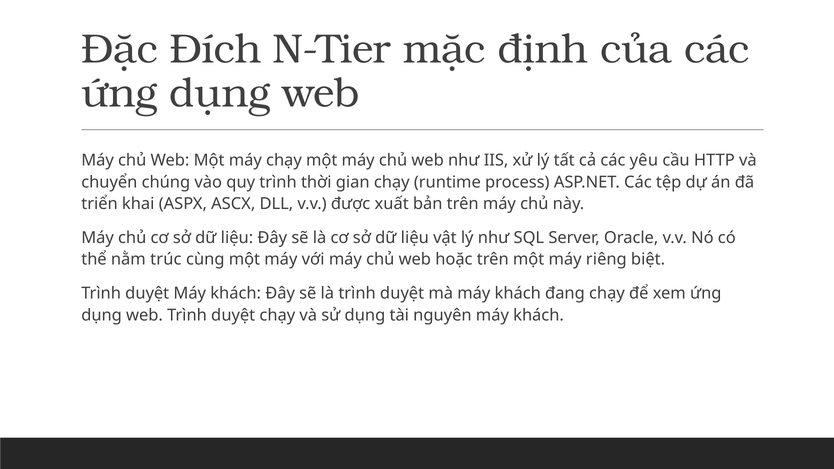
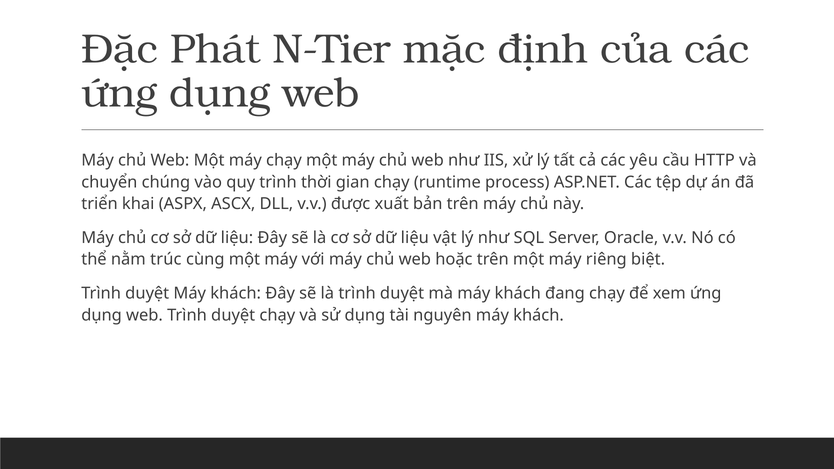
Đích: Đích -> Phát
